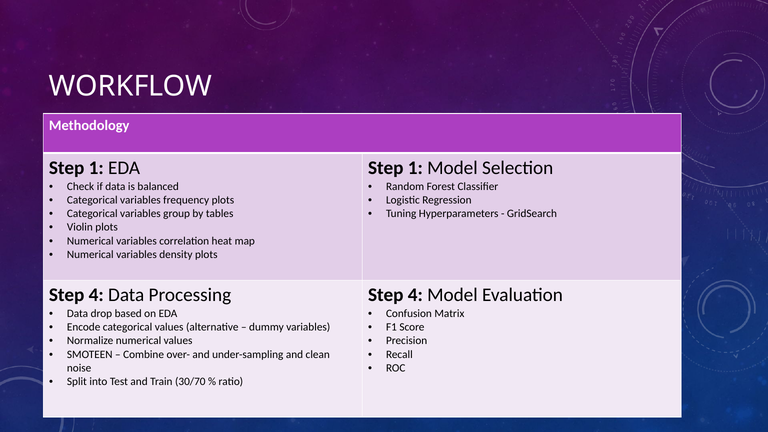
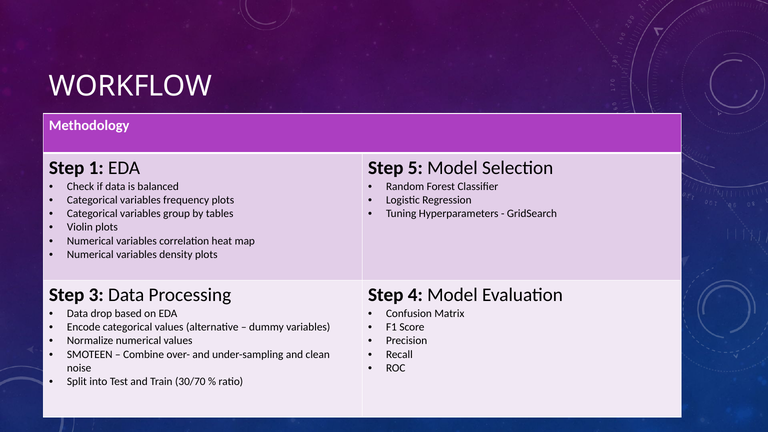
1 at (415, 168): 1 -> 5
4 at (96, 295): 4 -> 3
